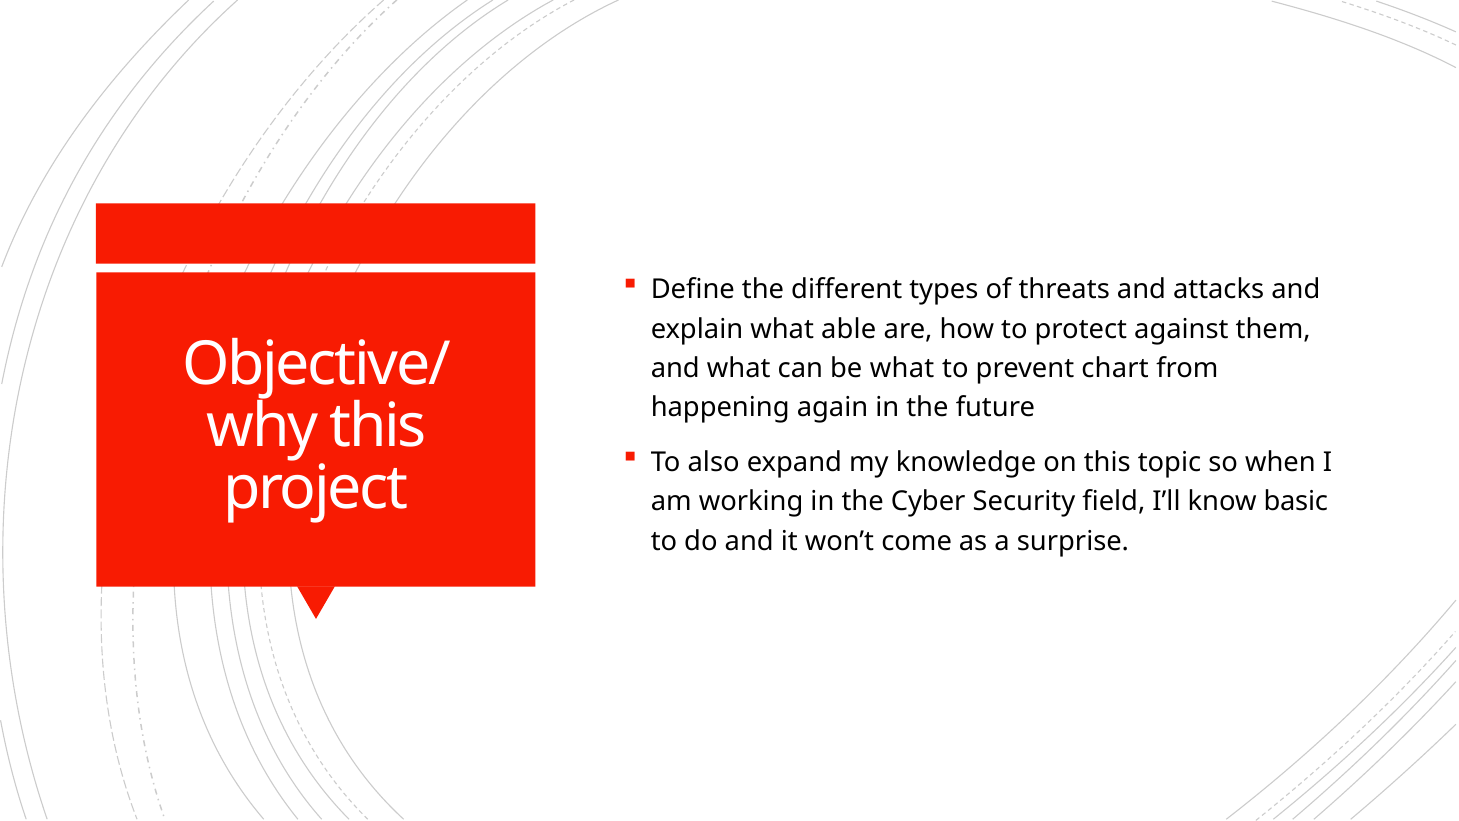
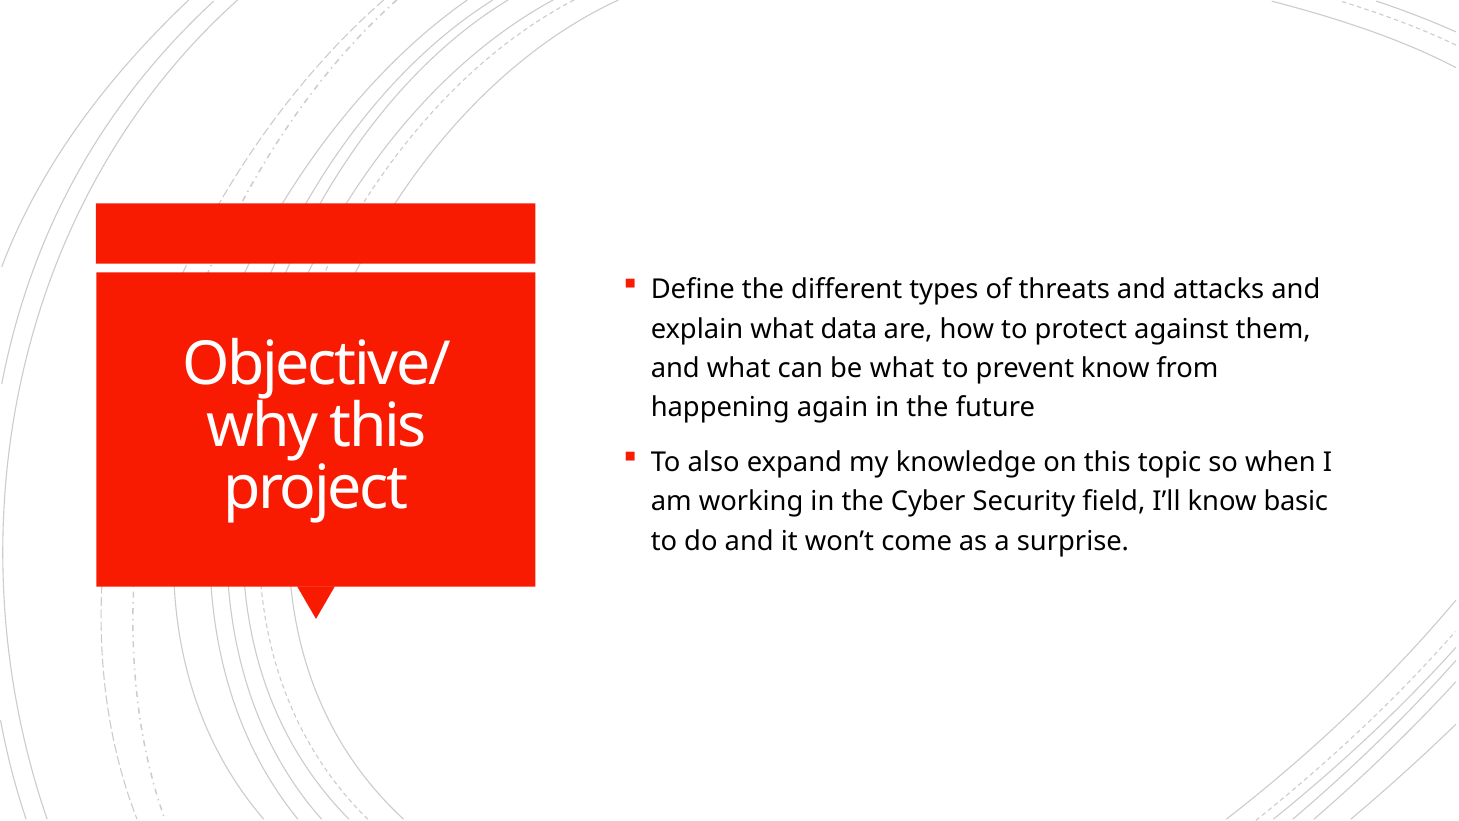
able: able -> data
prevent chart: chart -> know
